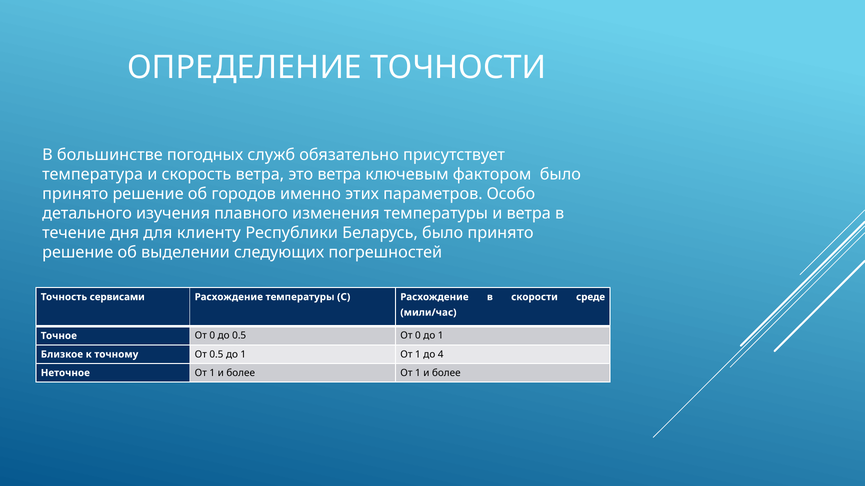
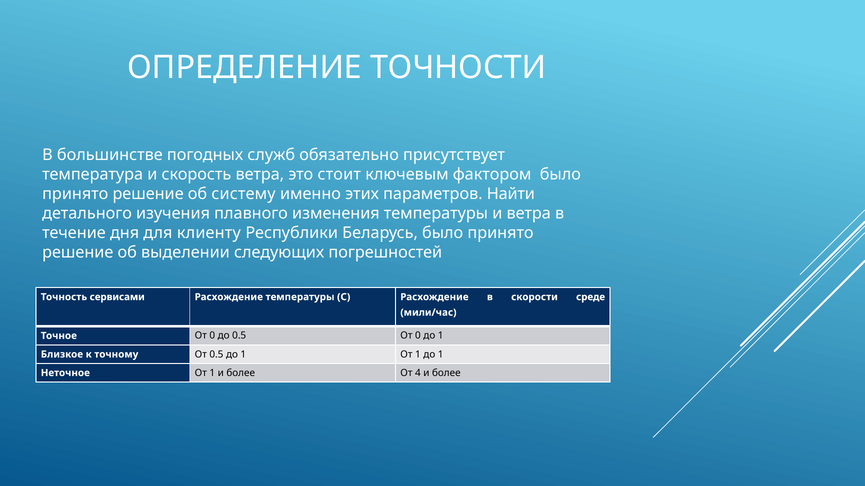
это ветра: ветра -> стоит
городов: городов -> систему
Особо: Особо -> Найти
1 до 4: 4 -> 1
более От 1: 1 -> 4
